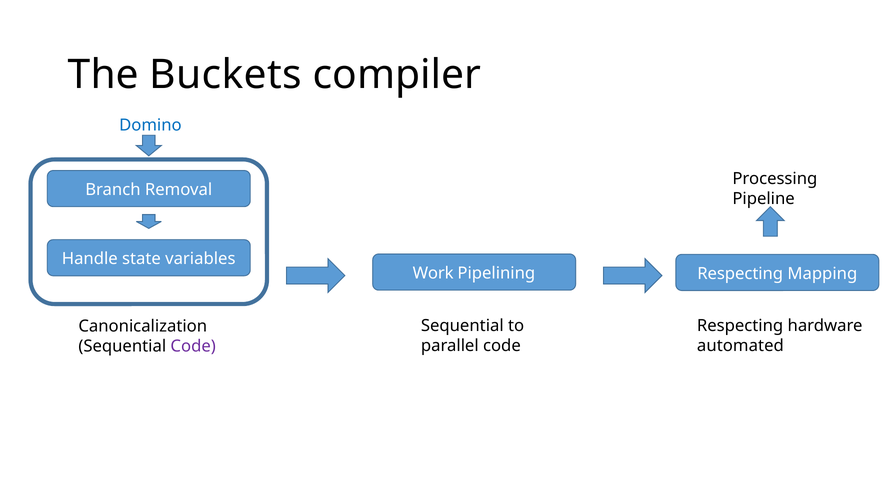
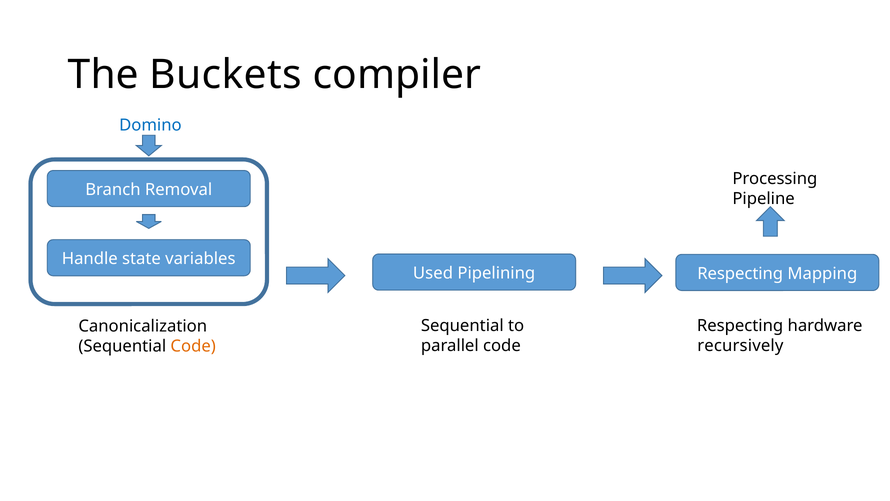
Work: Work -> Used
automated: automated -> recursively
Code at (193, 346) colour: purple -> orange
